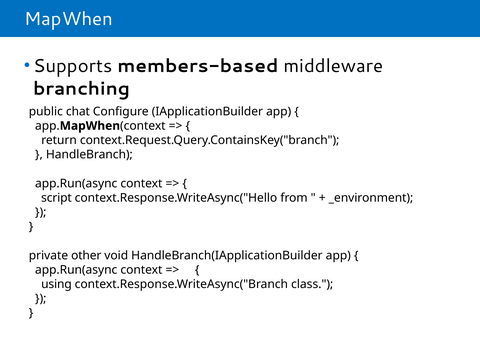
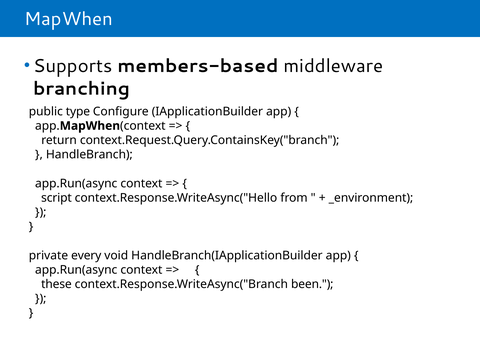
chat: chat -> type
other: other -> every
using: using -> these
class: class -> been
